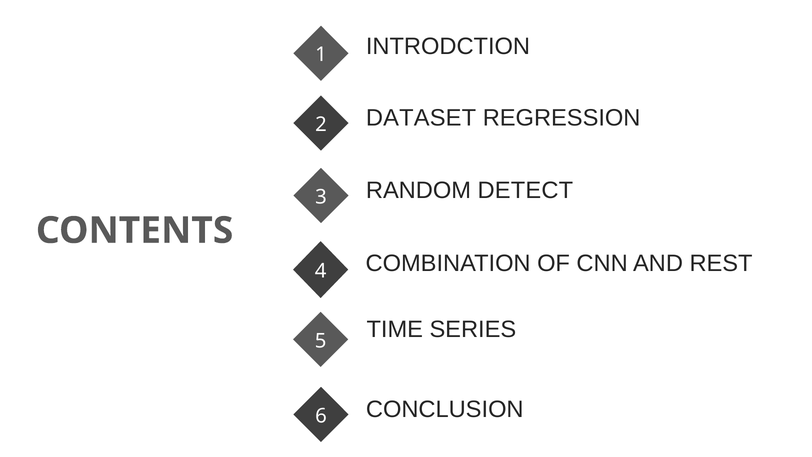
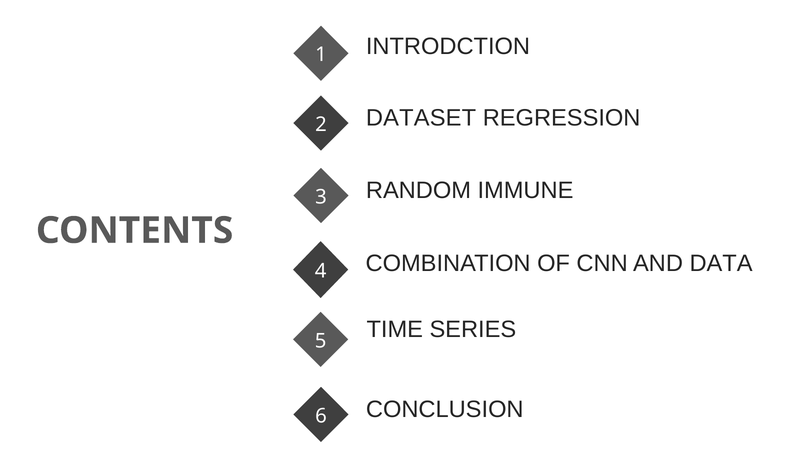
DETECT: DETECT -> IMMUNE
REST: REST -> DATA
